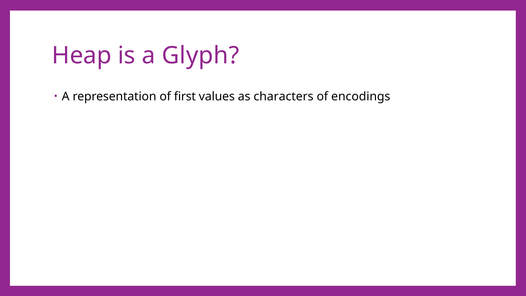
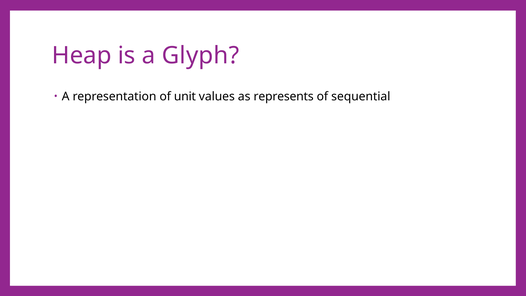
first: first -> unit
characters: characters -> represents
encodings: encodings -> sequential
